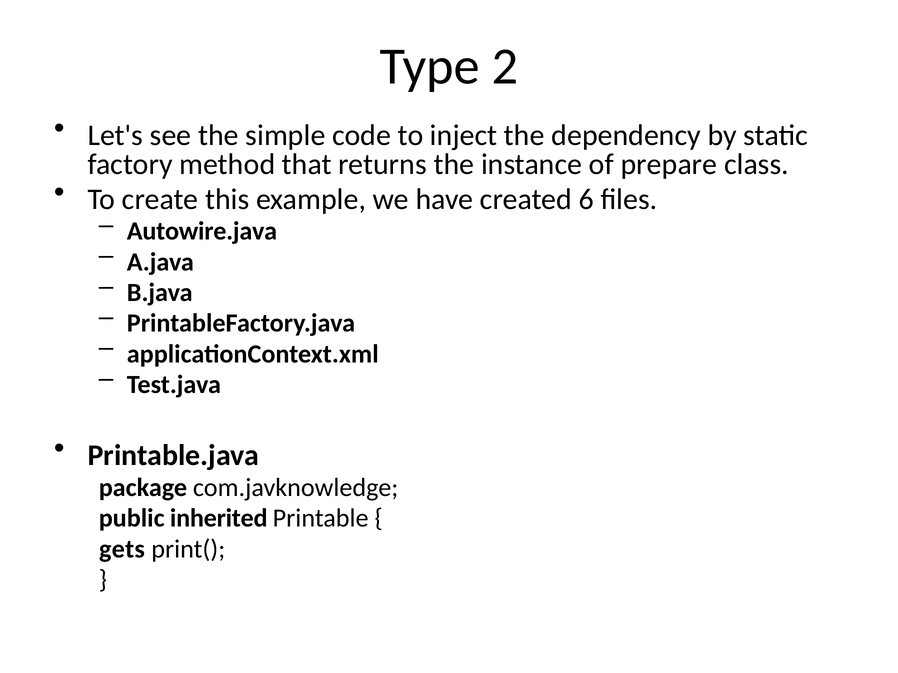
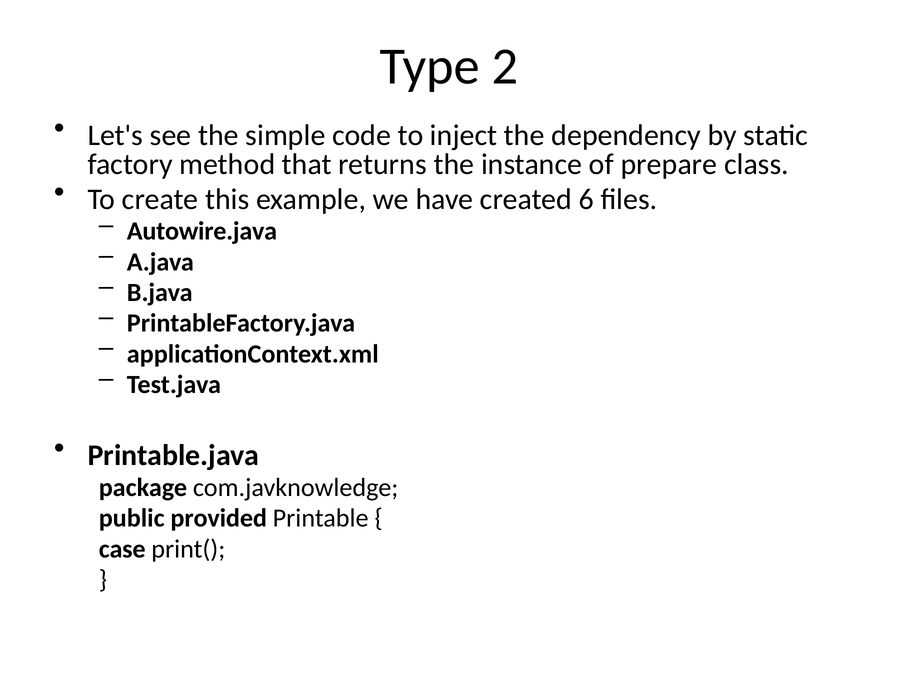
inherited: inherited -> provided
gets: gets -> case
